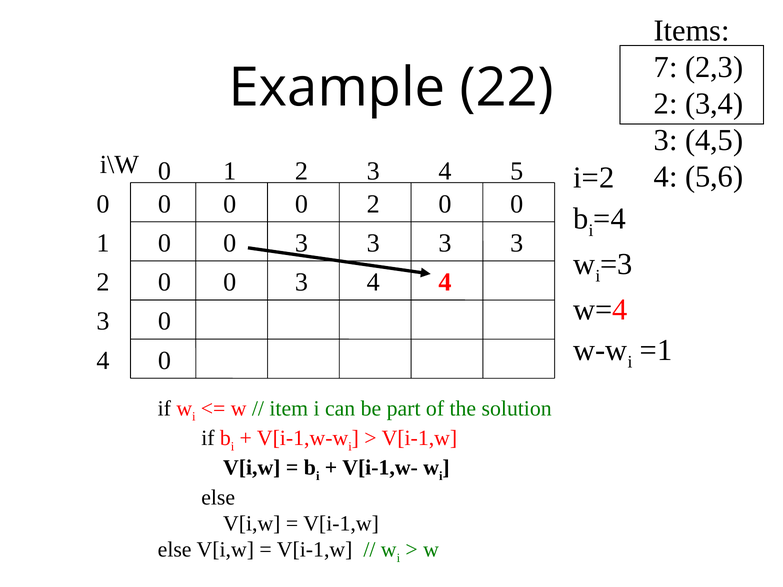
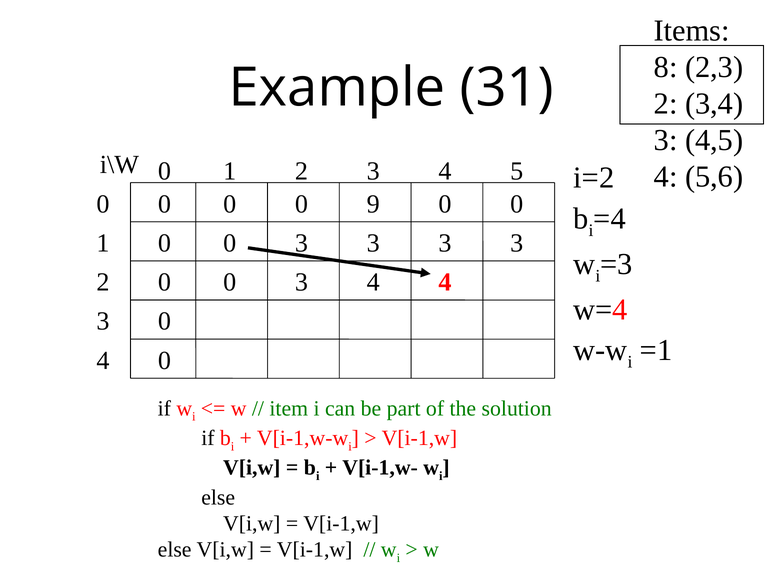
7: 7 -> 8
22: 22 -> 31
0 2: 2 -> 9
